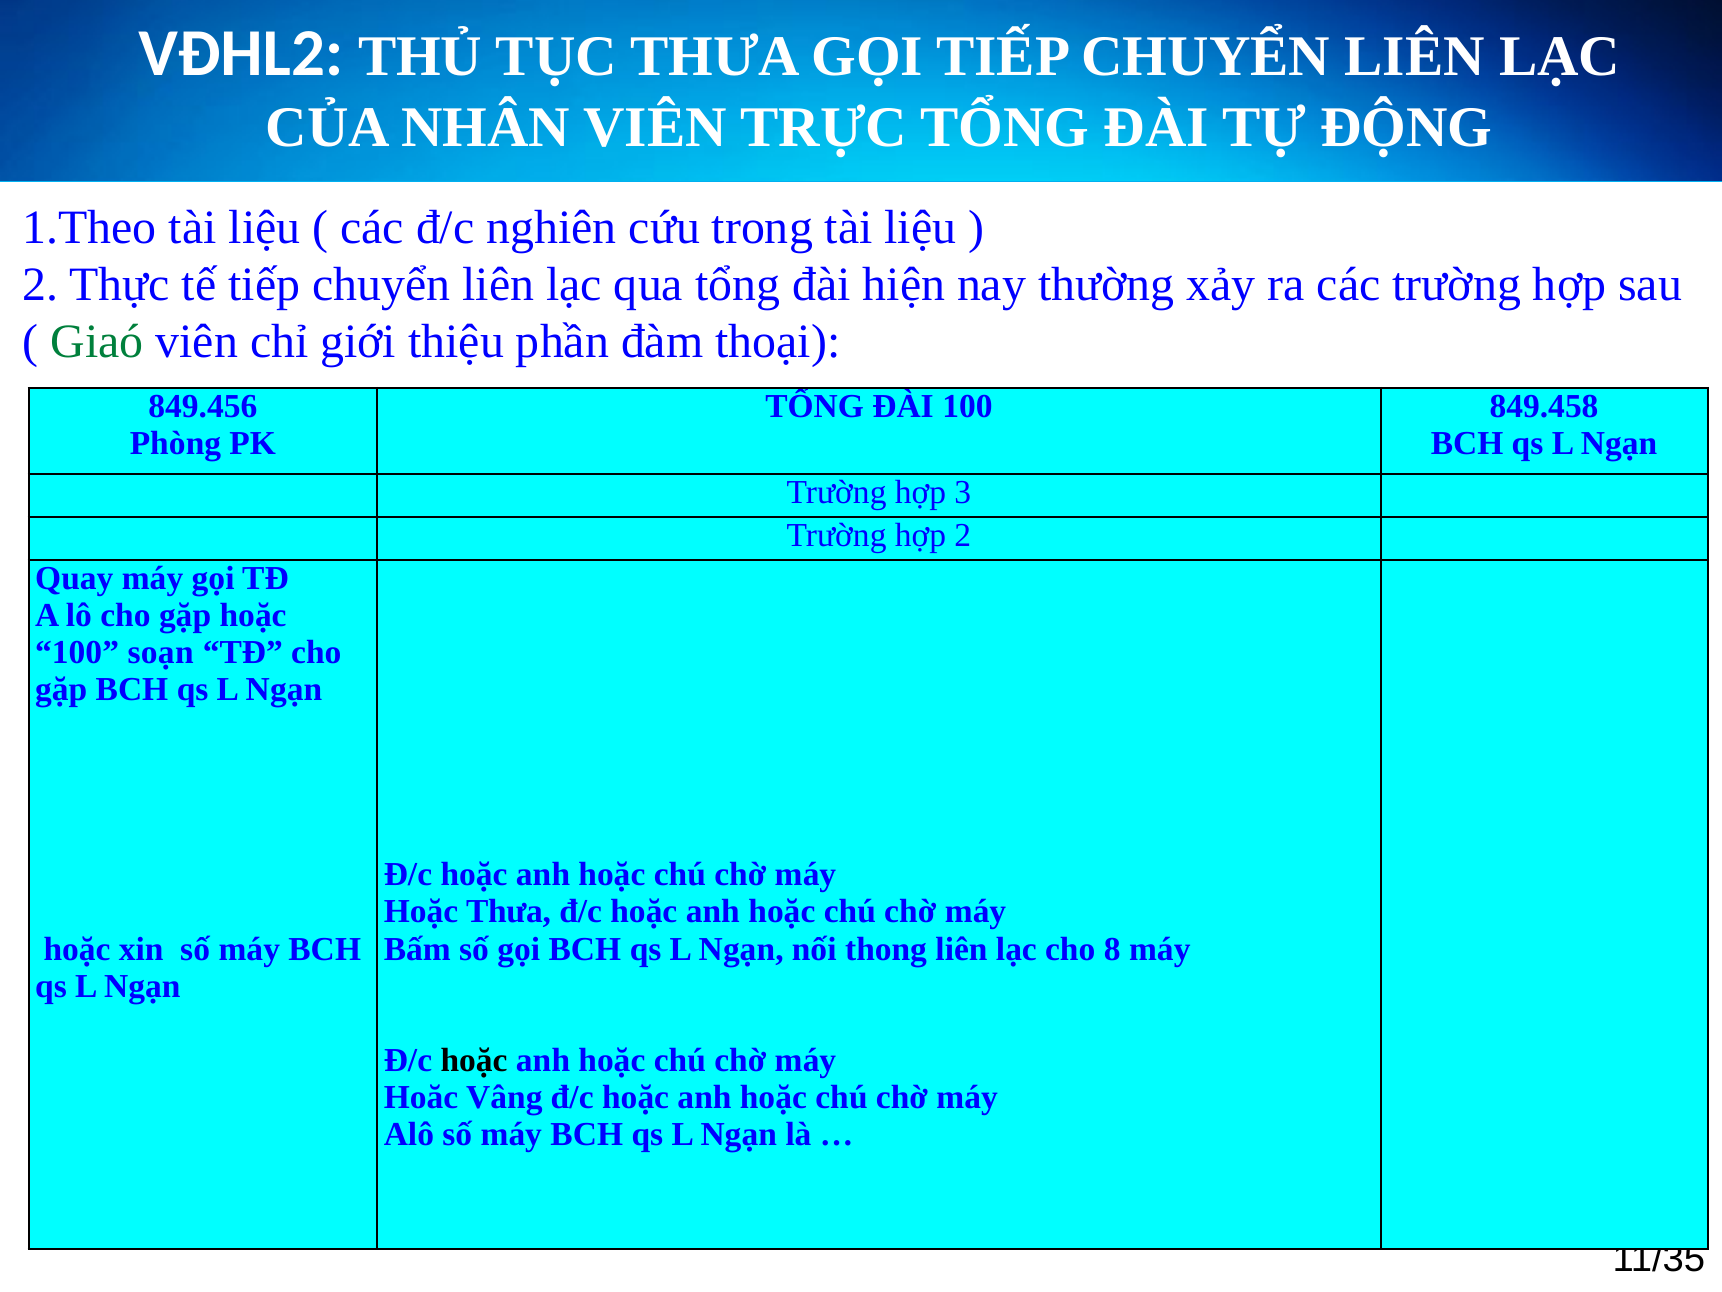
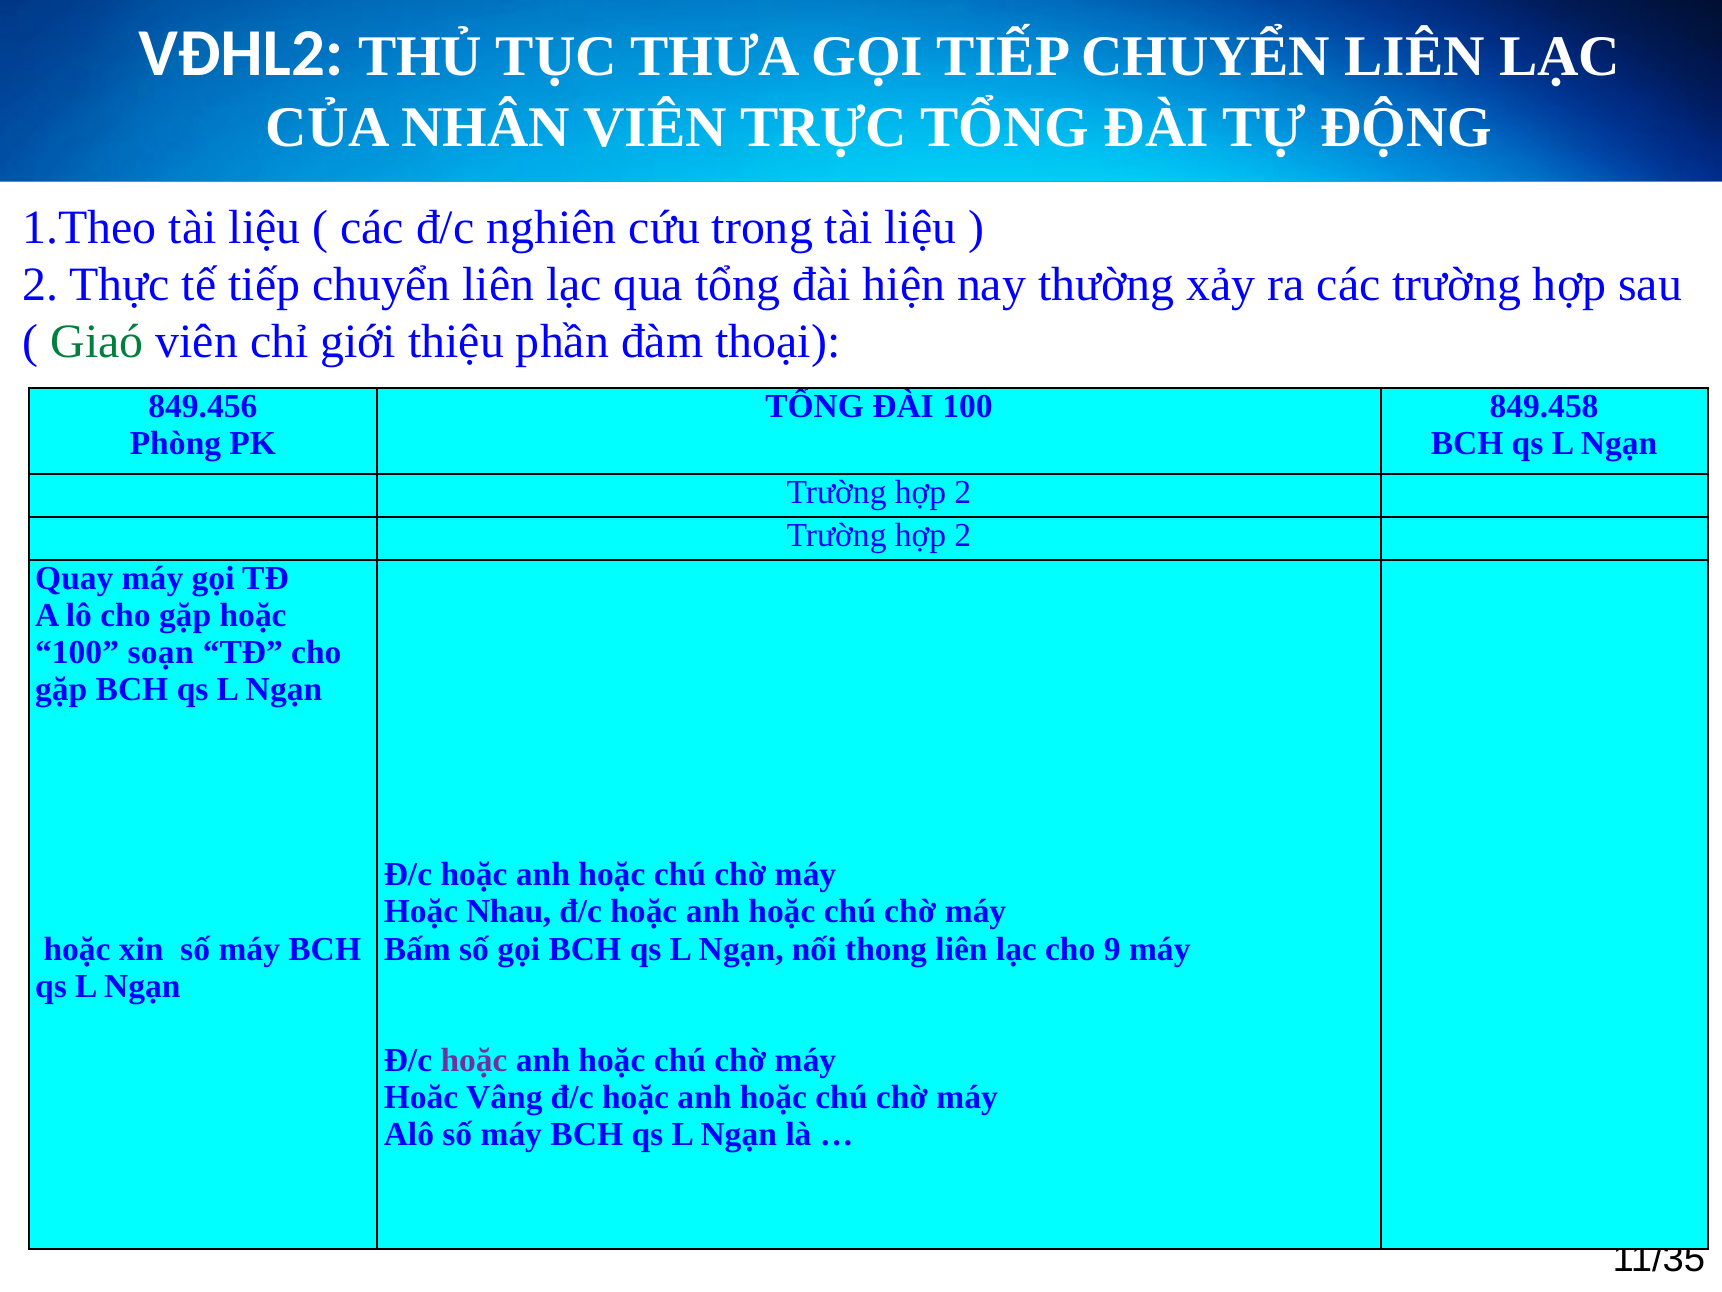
3 at (963, 492): 3 -> 2
Hoặc Thưa: Thưa -> Nhau
8: 8 -> 9
hoặc at (474, 1060) colour: black -> purple
